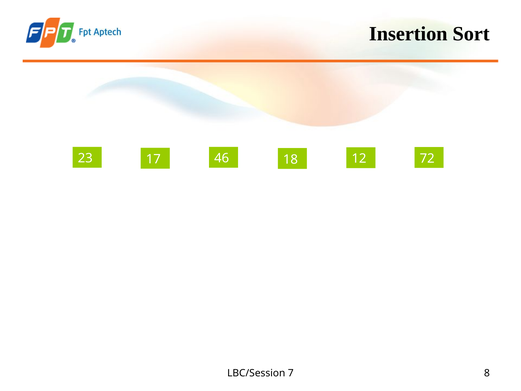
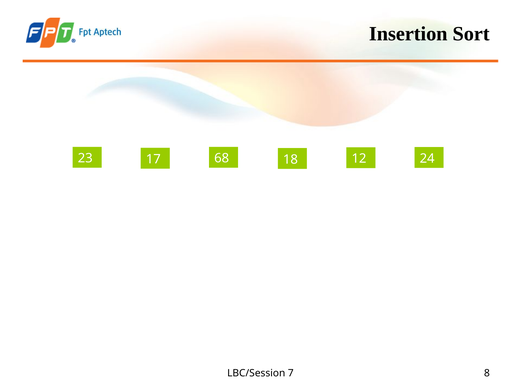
46: 46 -> 68
72: 72 -> 24
